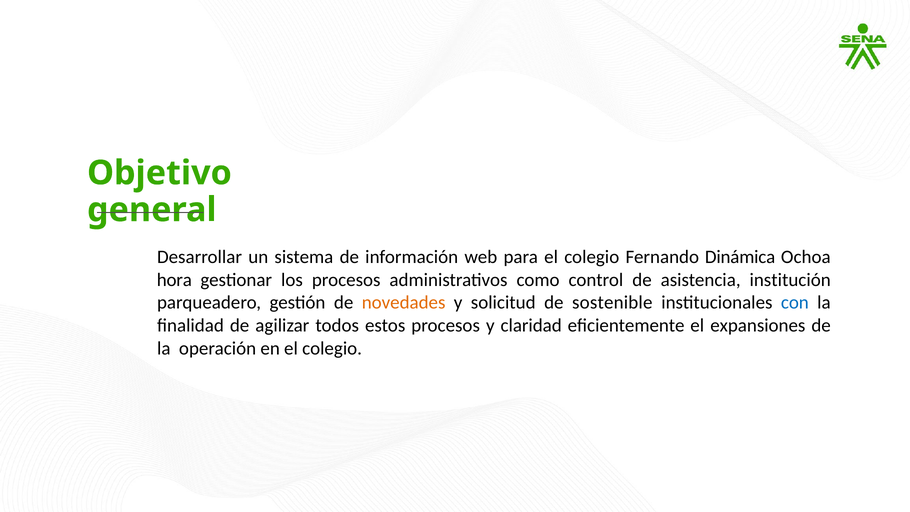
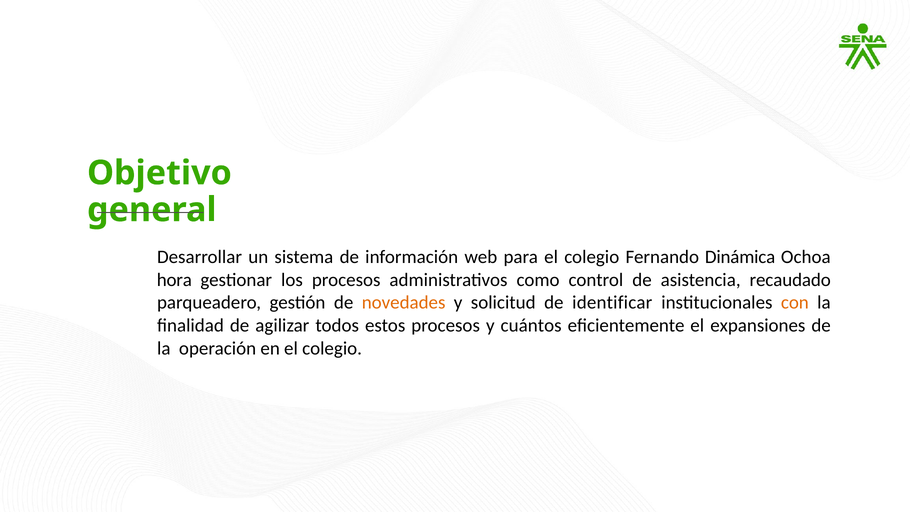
institución: institución -> recaudado
sostenible: sostenible -> identificar
con colour: blue -> orange
claridad: claridad -> cuántos
